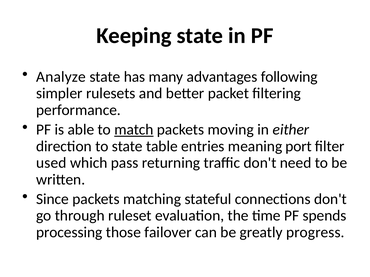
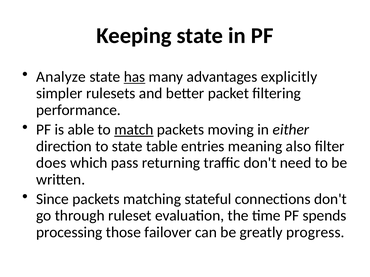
has underline: none -> present
following: following -> explicitly
port: port -> also
used: used -> does
